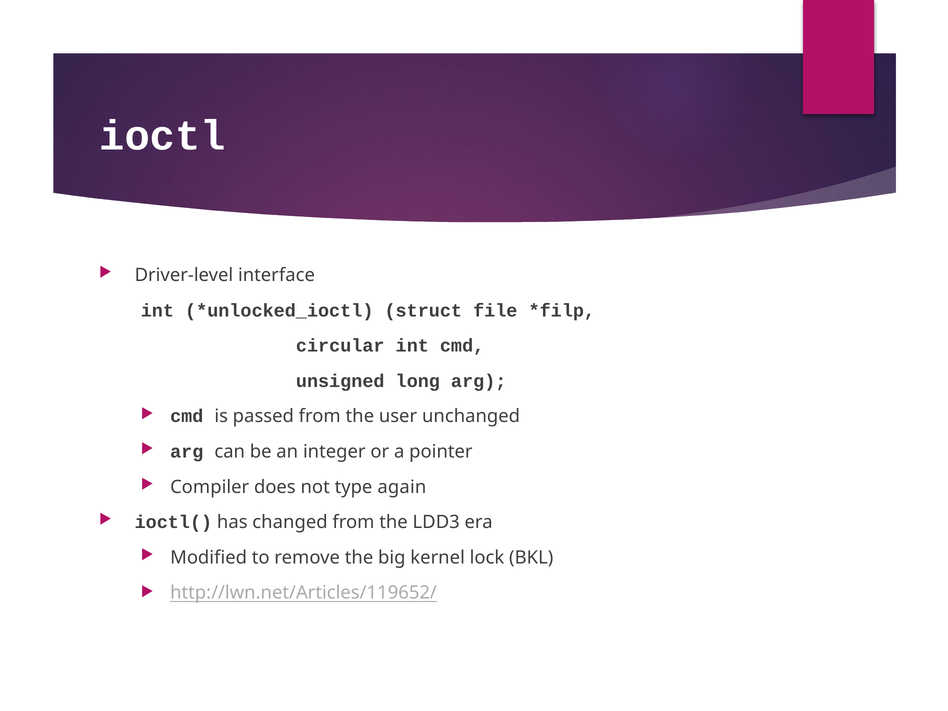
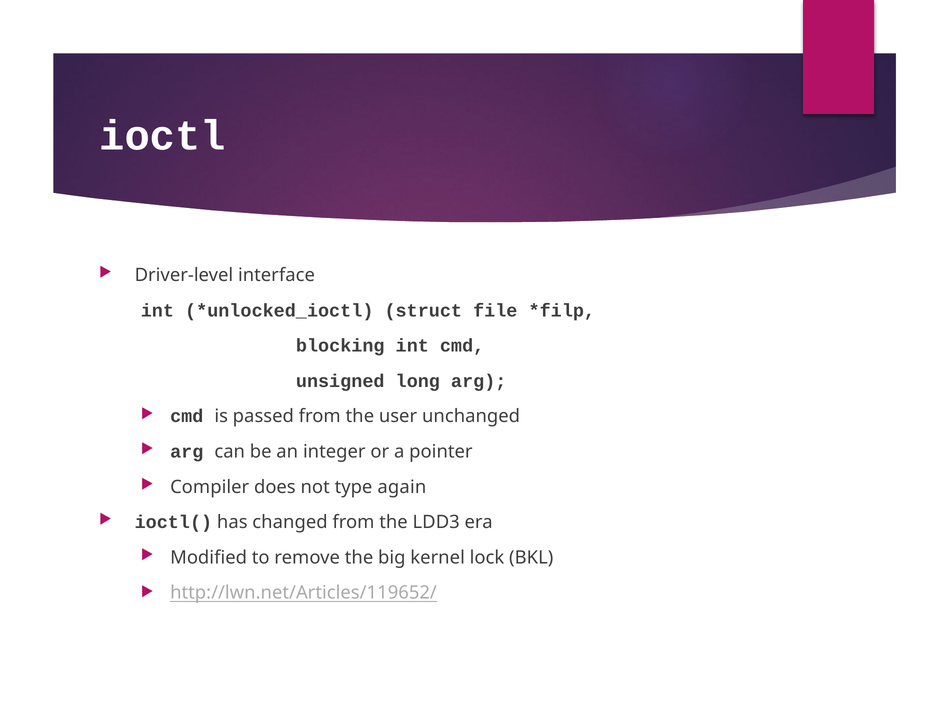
circular: circular -> blocking
